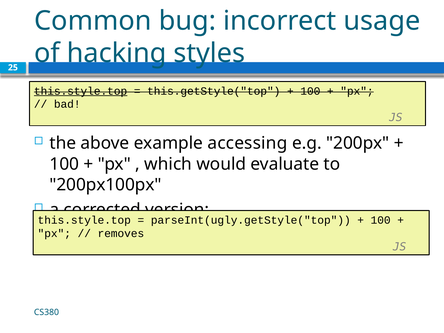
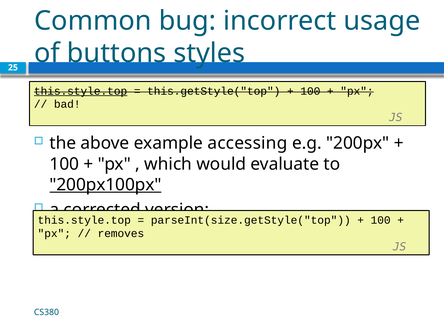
hacking: hacking -> buttons
200px100px underline: none -> present
parseInt(ugly.getStyle("top: parseInt(ugly.getStyle("top -> parseInt(size.getStyle("top
